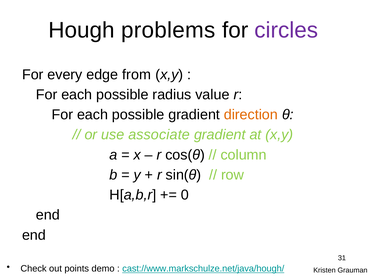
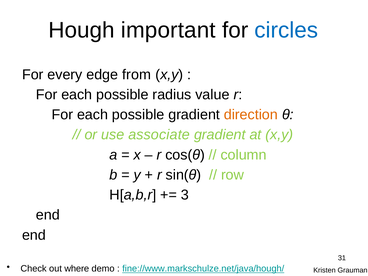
problems: problems -> important
circles colour: purple -> blue
0: 0 -> 3
points: points -> where
cast://www.markschulze.net/java/hough/: cast://www.markschulze.net/java/hough/ -> fine://www.markschulze.net/java/hough/
